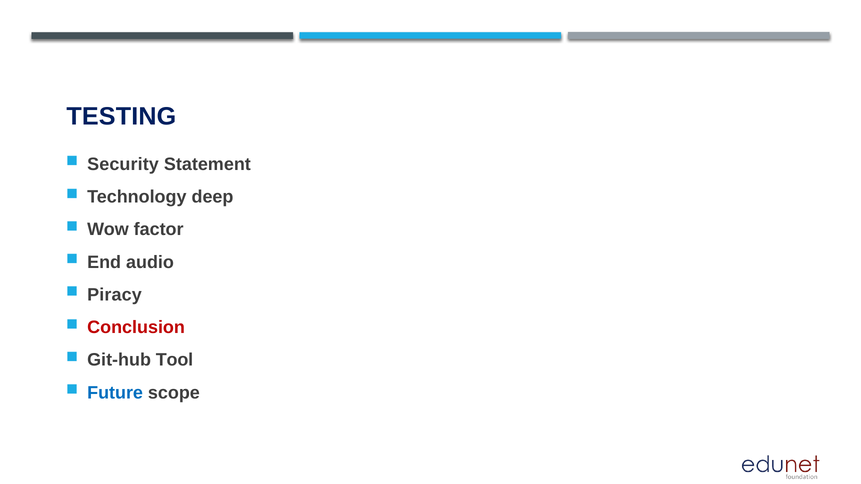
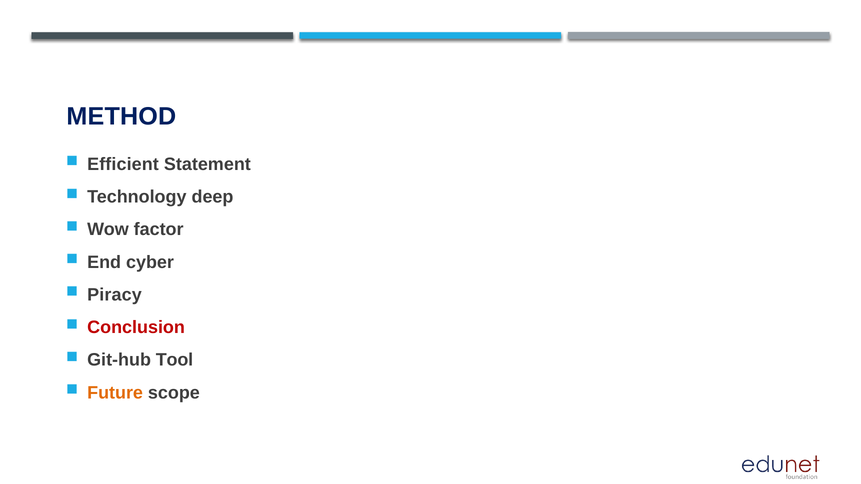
TESTING: TESTING -> METHOD
Security: Security -> Efficient
audio: audio -> cyber
Future colour: blue -> orange
